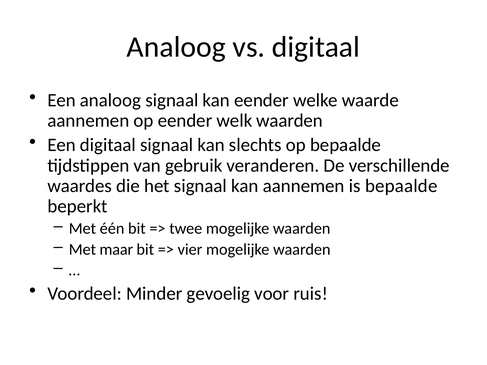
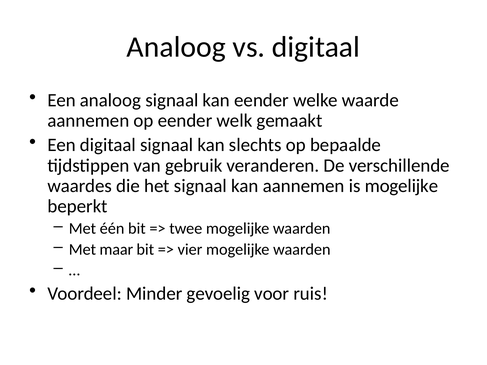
welk waarden: waarden -> gemaakt
is bepaalde: bepaalde -> mogelijke
